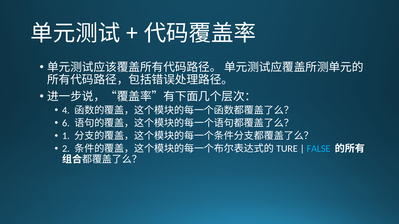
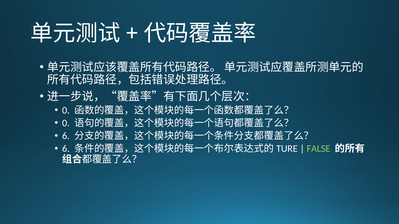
4 at (66, 110): 4 -> 0
6 at (66, 123): 6 -> 0
1 at (66, 136): 1 -> 6
2 at (66, 149): 2 -> 6
FALSE colour: light blue -> light green
